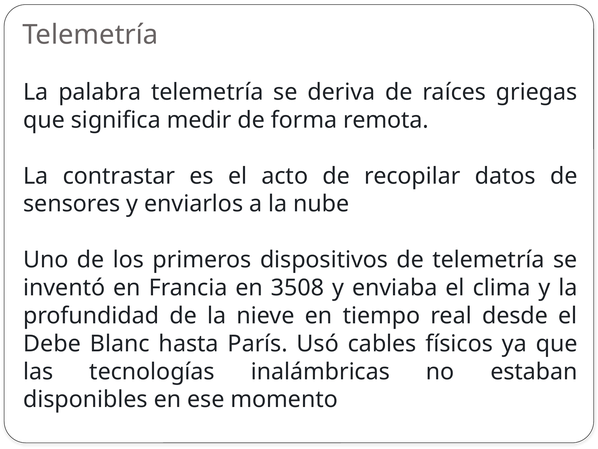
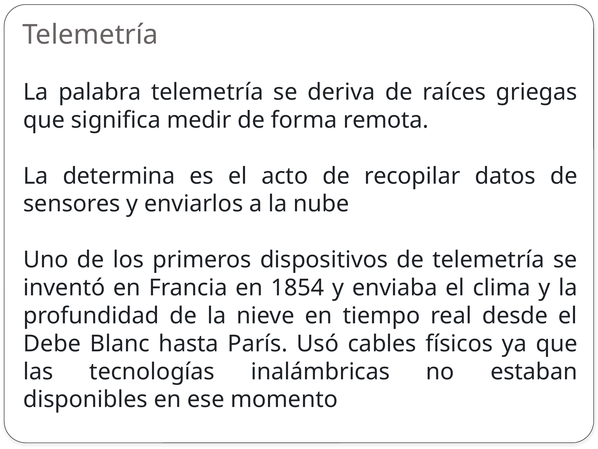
contrastar: contrastar -> determina
3508: 3508 -> 1854
